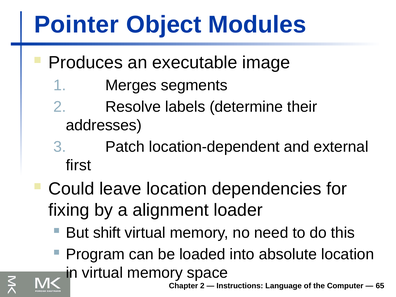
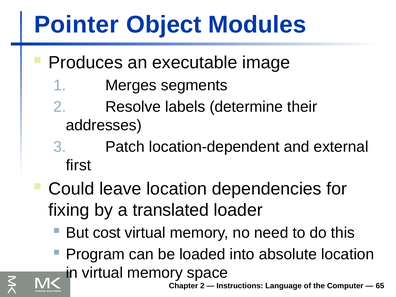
alignment: alignment -> translated
shift: shift -> cost
